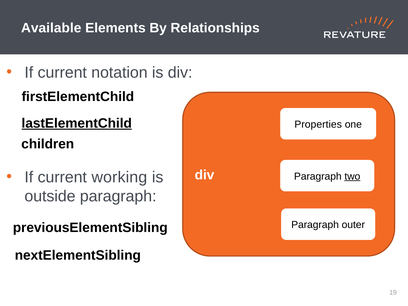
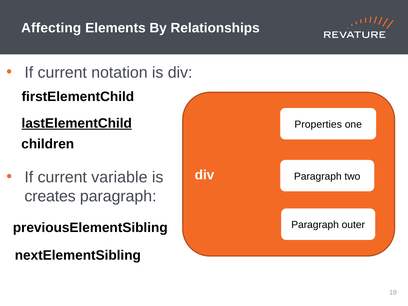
Available: Available -> Affecting
working: working -> variable
two underline: present -> none
outside: outside -> creates
